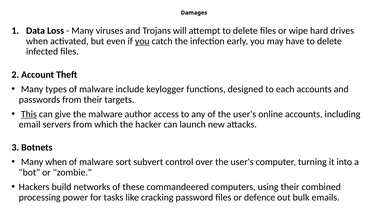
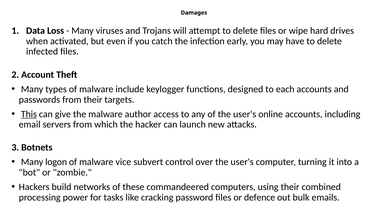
you at (142, 41) underline: present -> none
Many when: when -> logon
sort: sort -> vice
